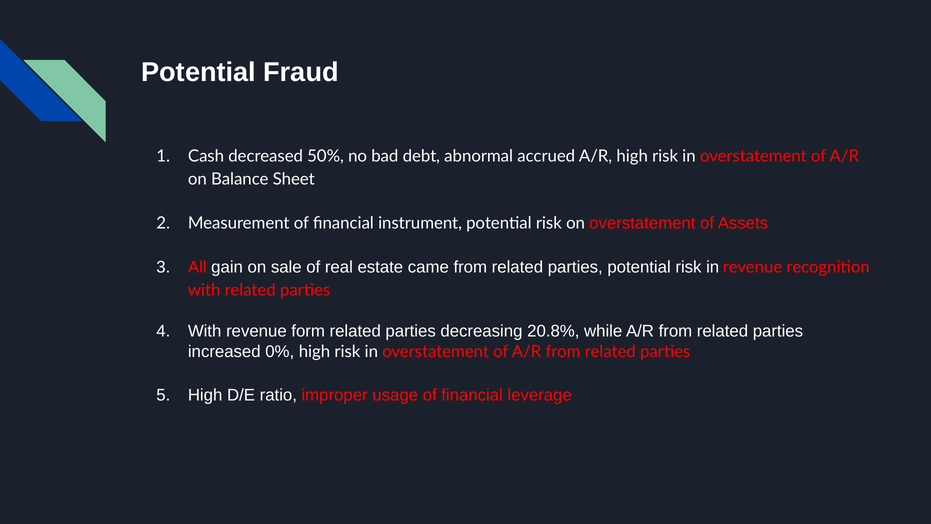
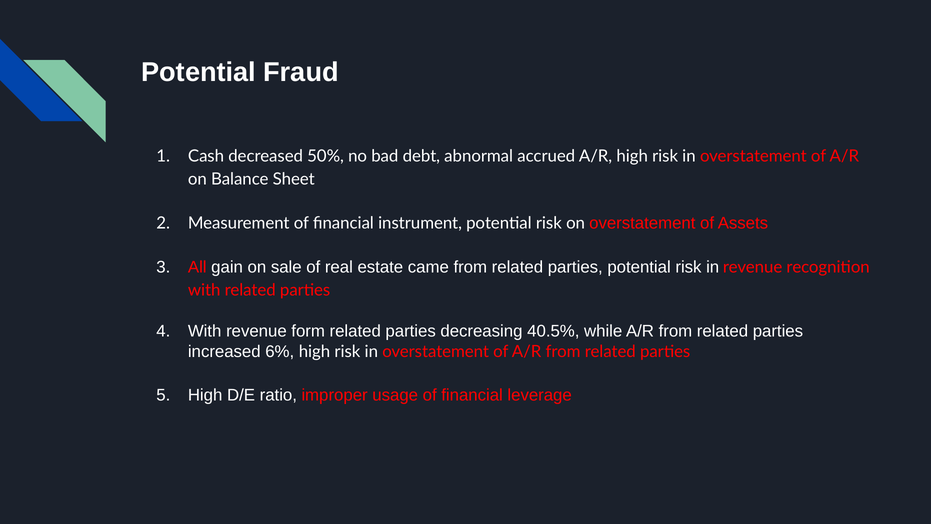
20.8%: 20.8% -> 40.5%
0%: 0% -> 6%
